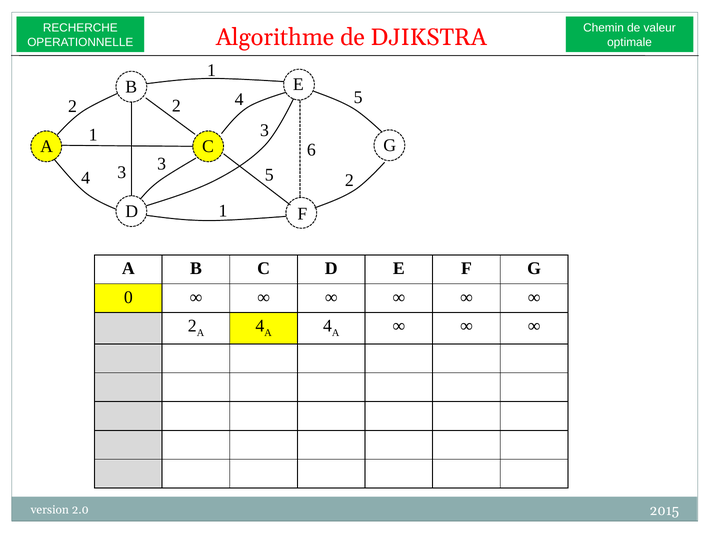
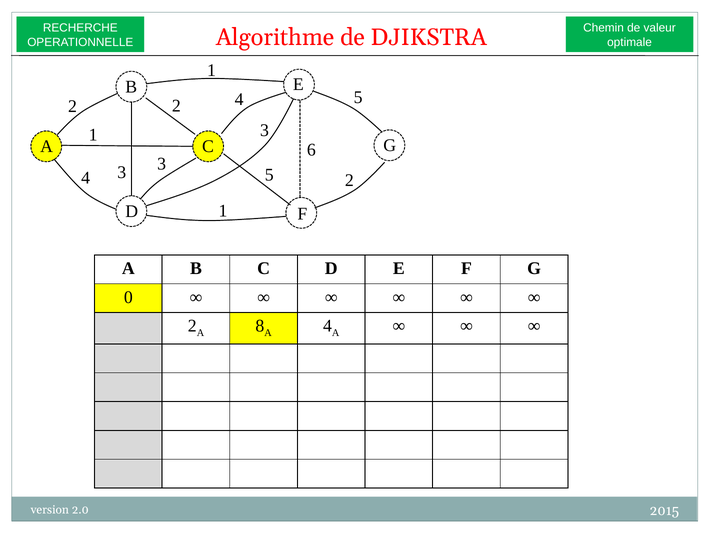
2 A 4: 4 -> 8
